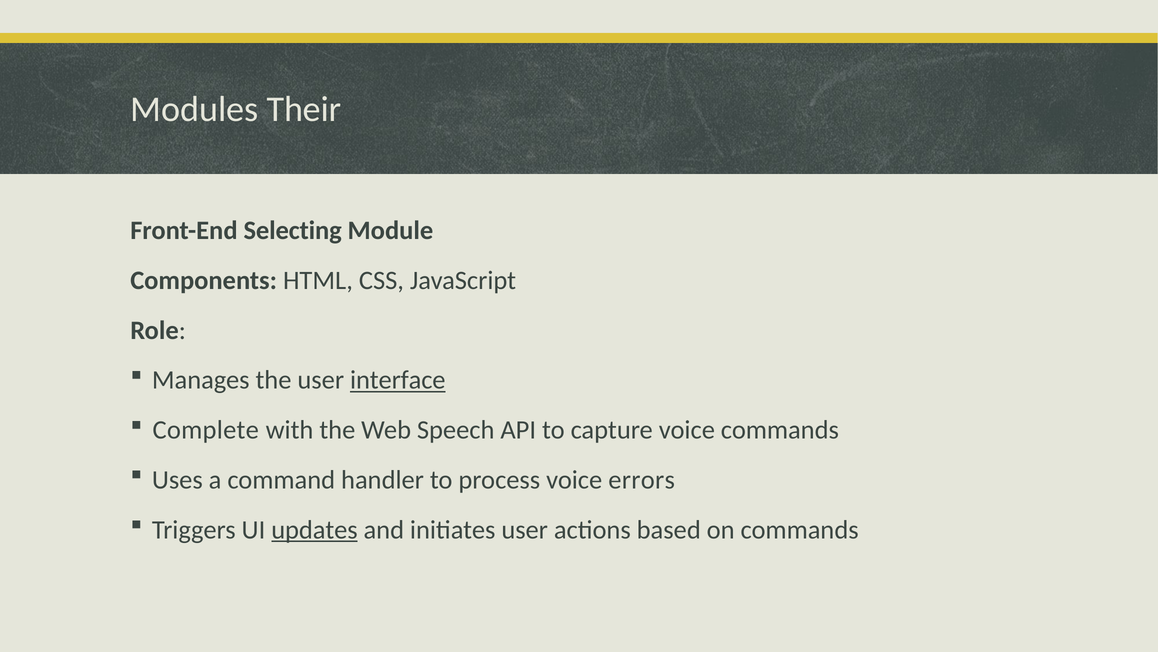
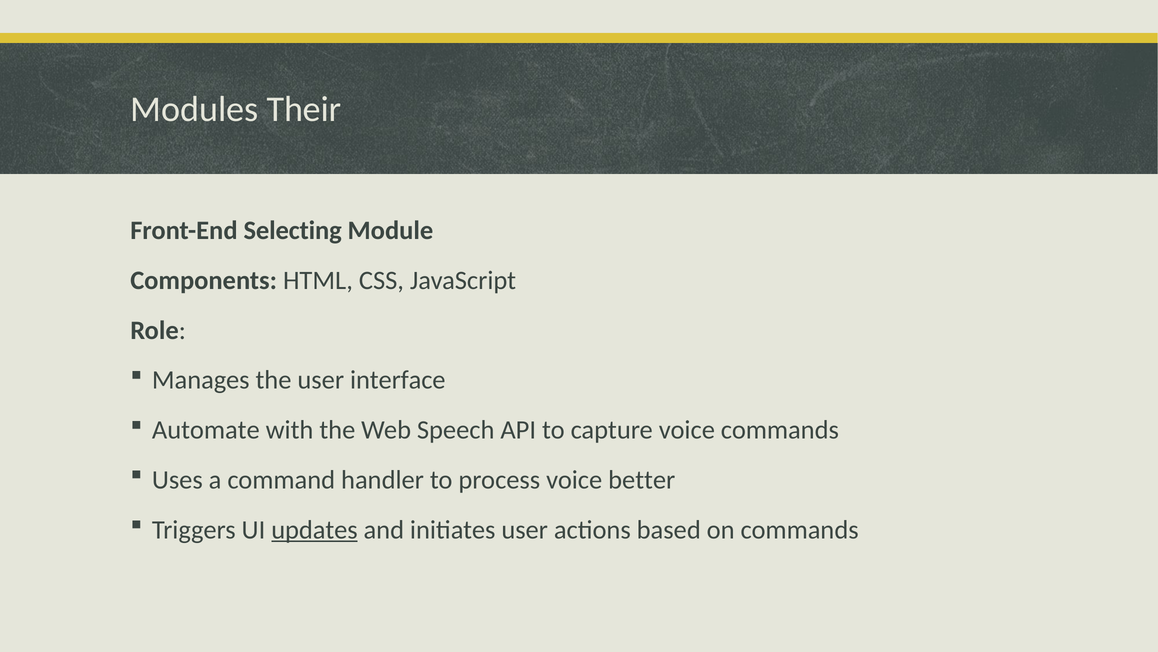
interface underline: present -> none
Complete: Complete -> Automate
errors: errors -> better
